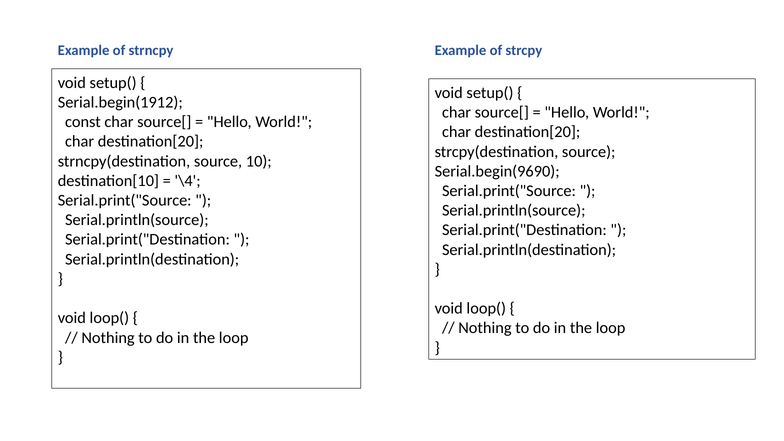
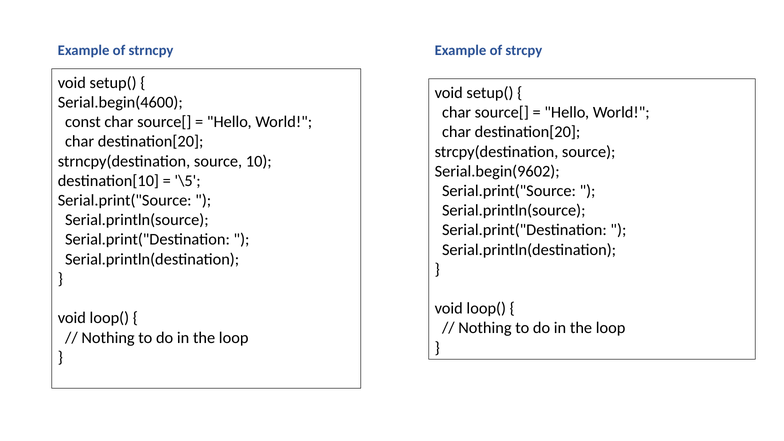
Serial.begin(1912: Serial.begin(1912 -> Serial.begin(4600
Serial.begin(9690: Serial.begin(9690 -> Serial.begin(9602
\4: \4 -> \5
